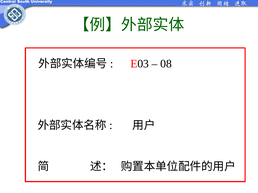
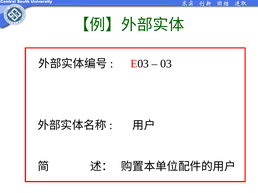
08: 08 -> 03
